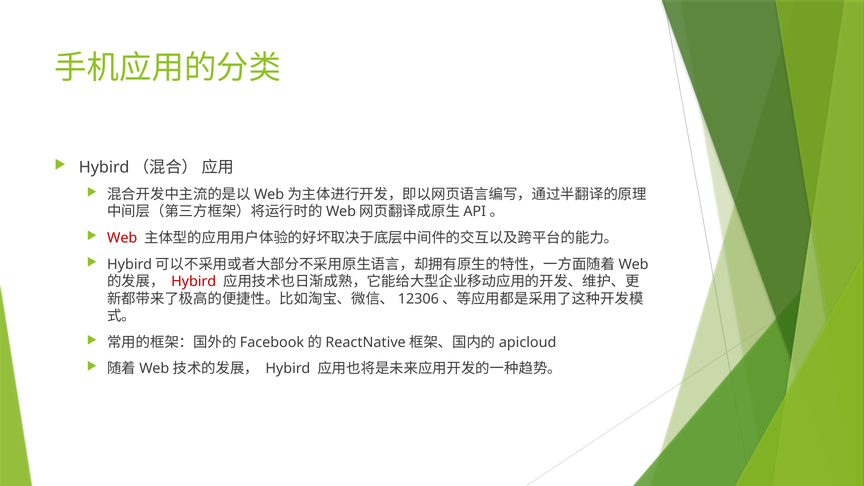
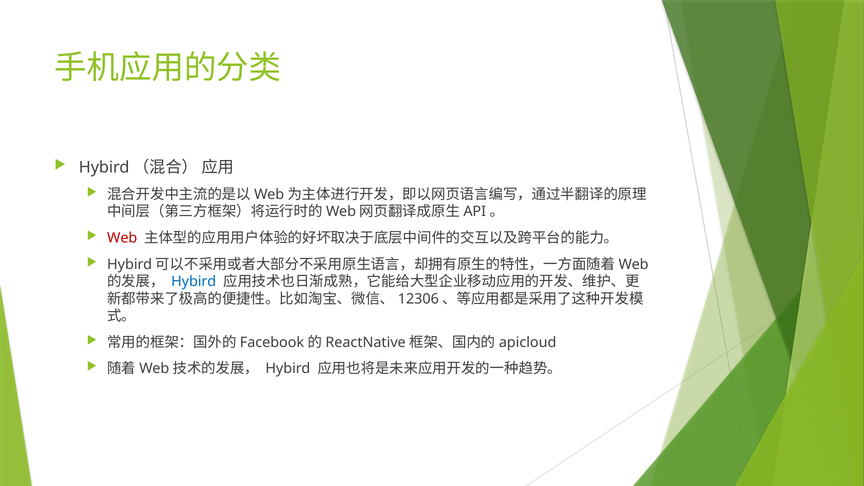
Hybird at (194, 282) colour: red -> blue
